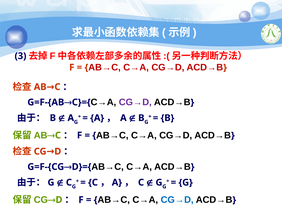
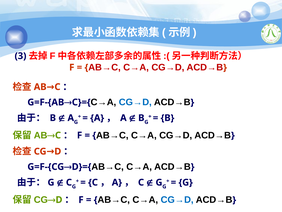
CG→D at (135, 102) colour: purple -> blue
